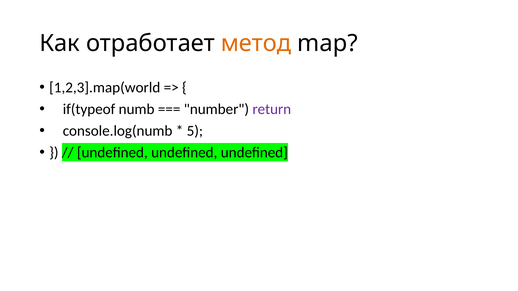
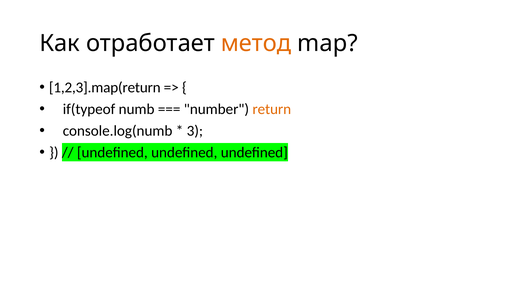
1,2,3].map(world: 1,2,3].map(world -> 1,2,3].map(return
return colour: purple -> orange
5: 5 -> 3
